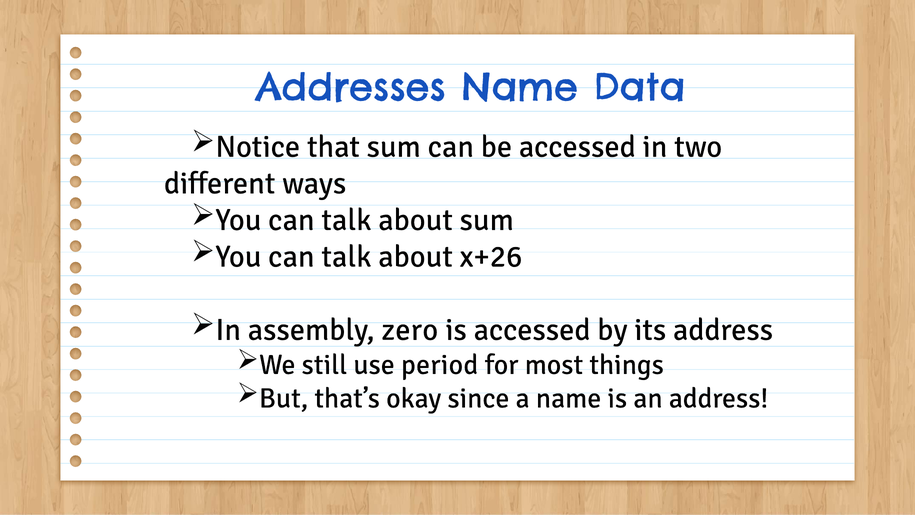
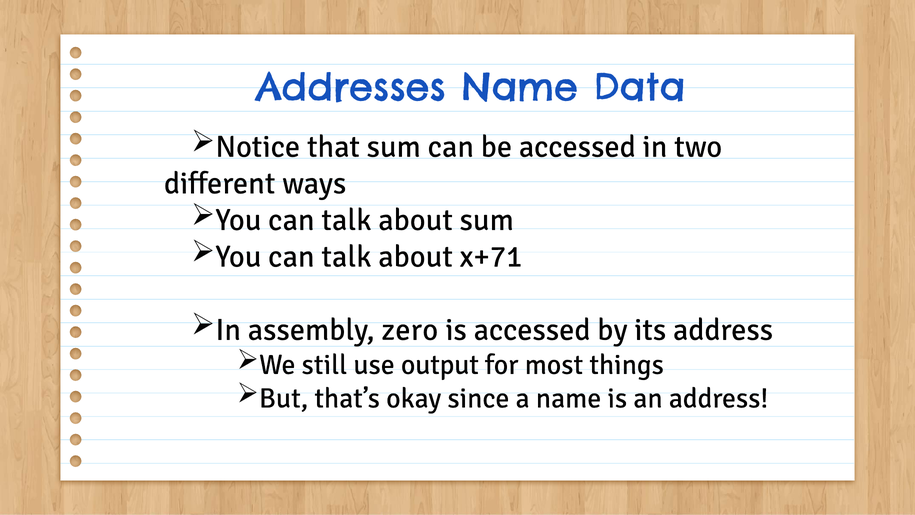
x+26: x+26 -> x+71
period: period -> output
